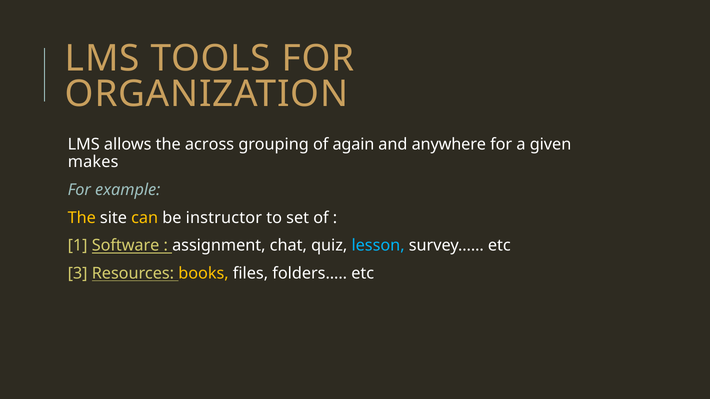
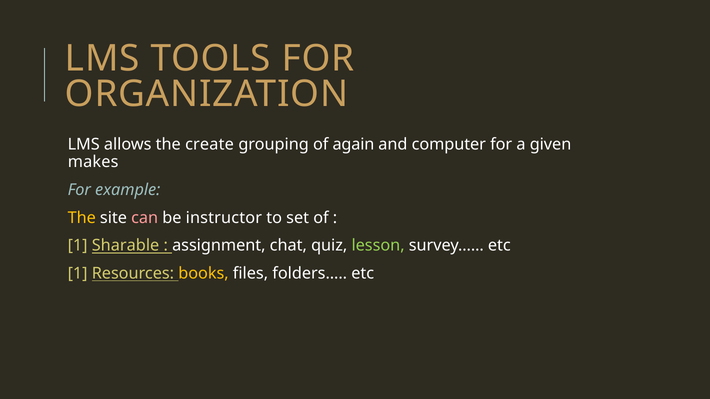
across: across -> create
anywhere: anywhere -> computer
can colour: yellow -> pink
Software: Software -> Sharable
lesson colour: light blue -> light green
3 at (78, 274): 3 -> 1
